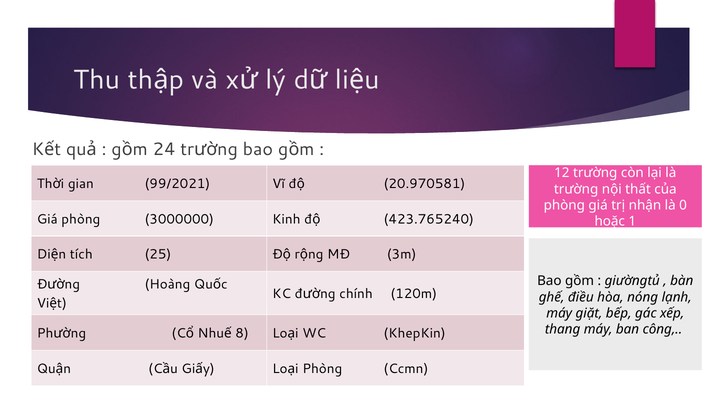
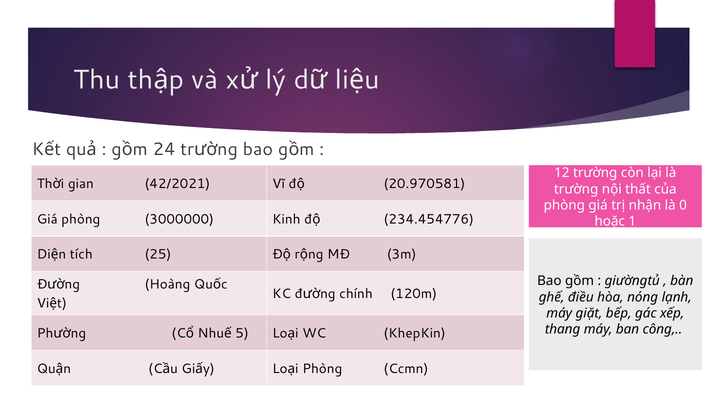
99/2021: 99/2021 -> 42/2021
423.765240: 423.765240 -> 234.454776
8: 8 -> 5
